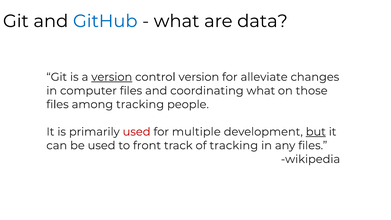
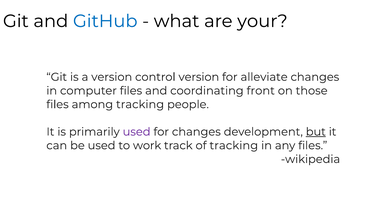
data: data -> your
version at (112, 77) underline: present -> none
coordinating what: what -> front
used at (137, 132) colour: red -> purple
for multiple: multiple -> changes
front: front -> work
